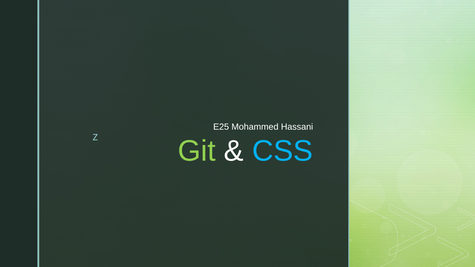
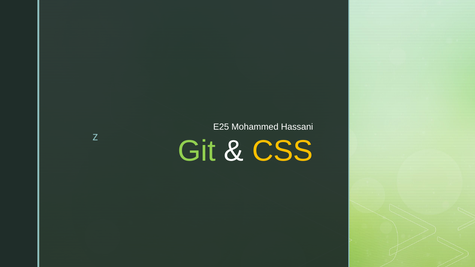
CSS colour: light blue -> yellow
